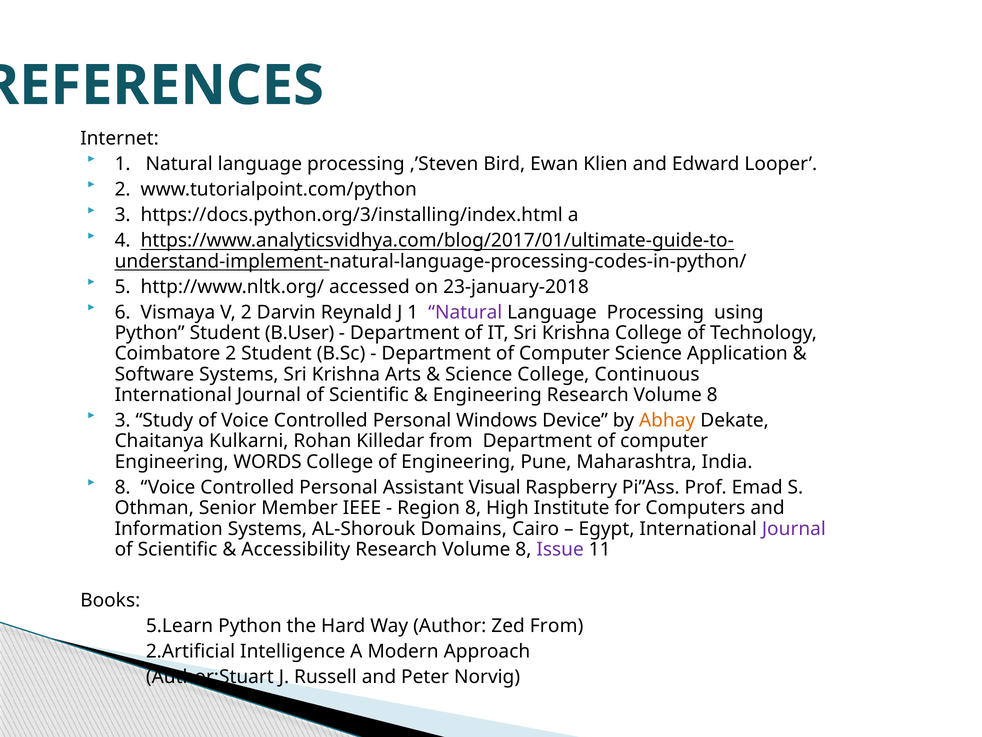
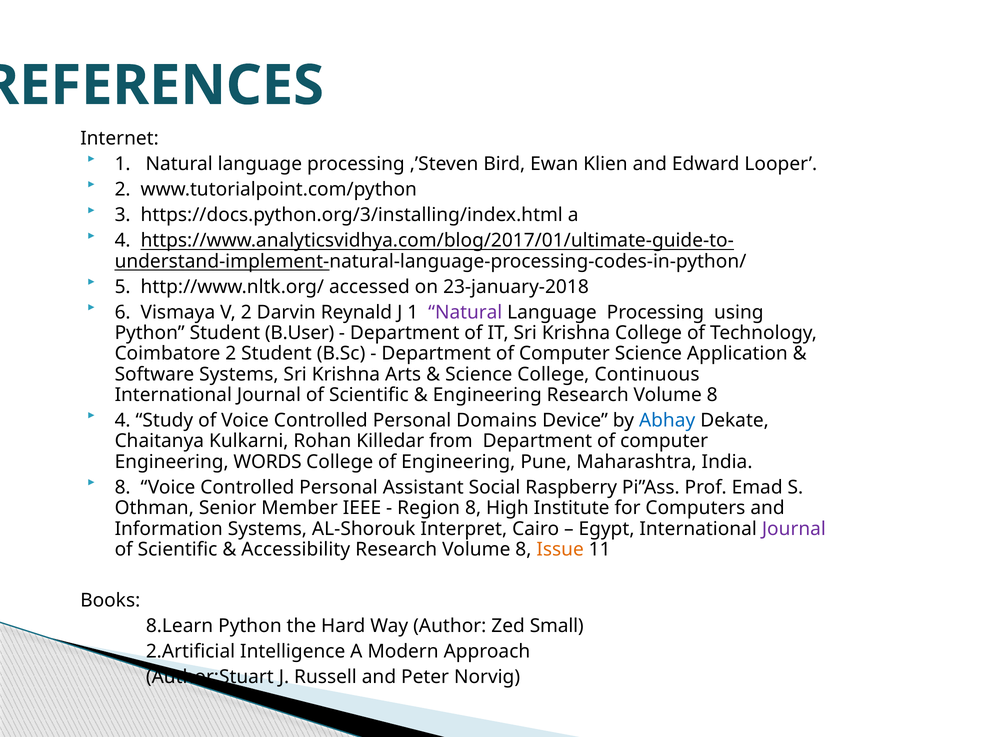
3 at (123, 420): 3 -> 4
Windows: Windows -> Domains
Abhay colour: orange -> blue
Visual: Visual -> Social
Domains: Domains -> Interpret
Issue colour: purple -> orange
5.Learn: 5.Learn -> 8.Learn
Zed From: From -> Small
